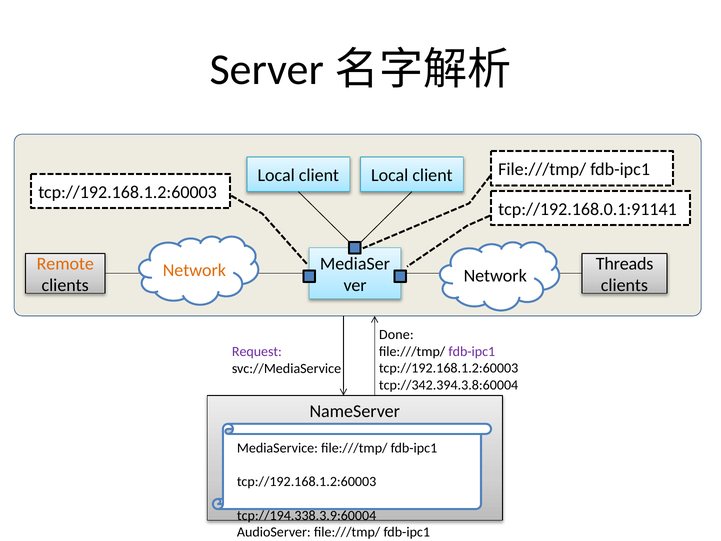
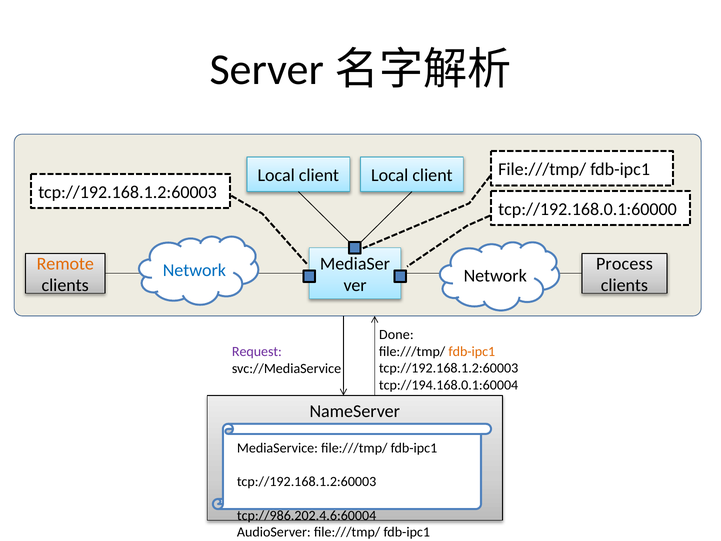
tcp://192.168.0.1:91141: tcp://192.168.0.1:91141 -> tcp://192.168.0.1:60000
Threads: Threads -> Process
Network at (194, 270) colour: orange -> blue
fdb-ipc1 at (472, 351) colour: purple -> orange
tcp://342.394.3.8:60004: tcp://342.394.3.8:60004 -> tcp://194.168.0.1:60004
tcp://194.338.3.9:60004: tcp://194.338.3.9:60004 -> tcp://986.202.4.6:60004
